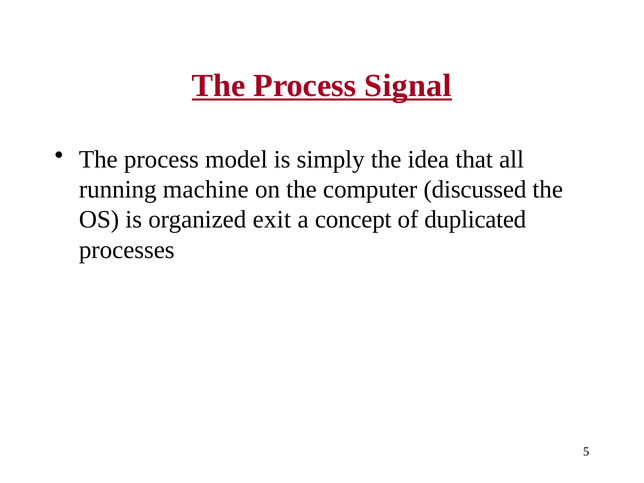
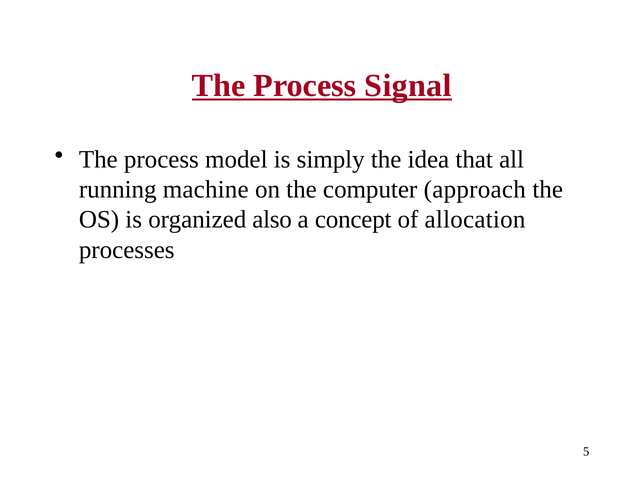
discussed: discussed -> approach
exit: exit -> also
duplicated: duplicated -> allocation
